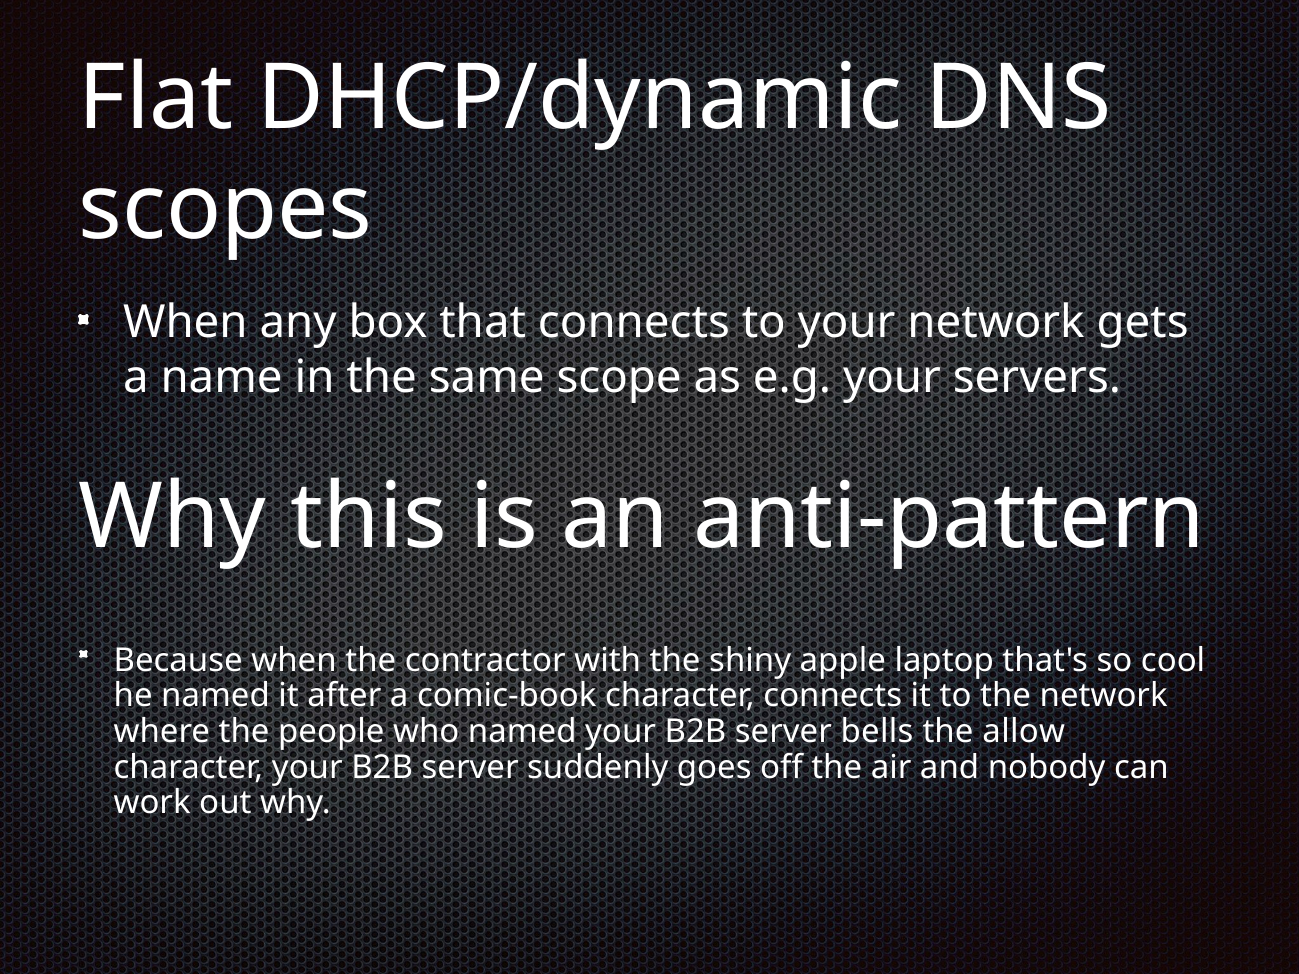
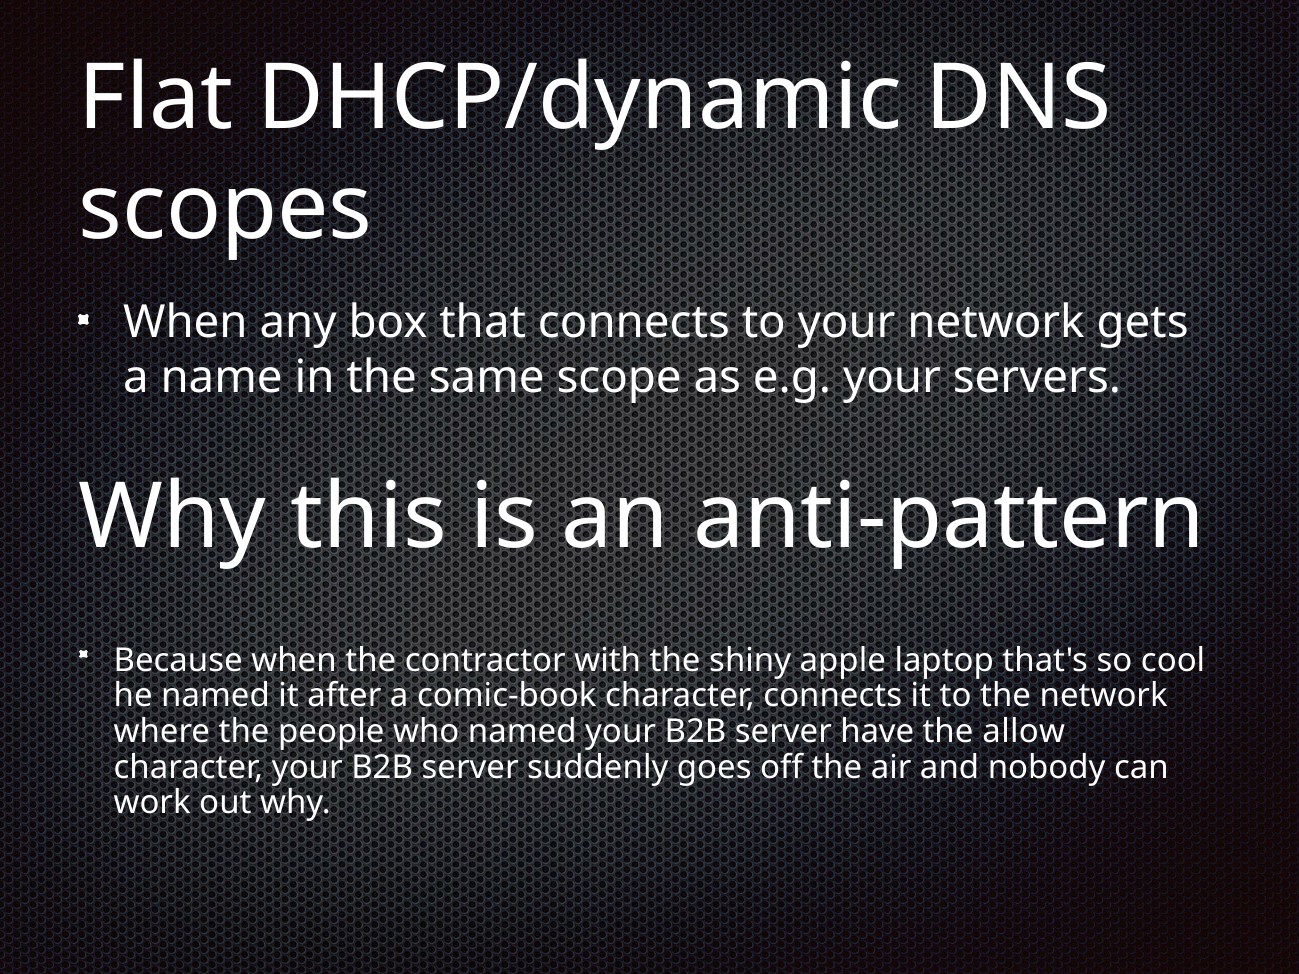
bells: bells -> have
